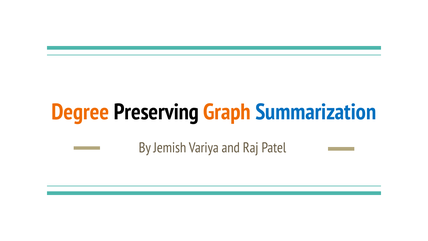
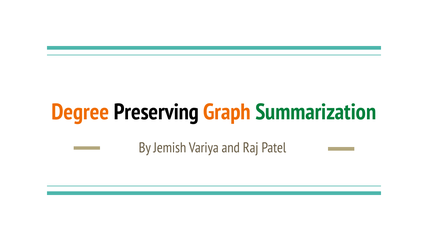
Summarization colour: blue -> green
